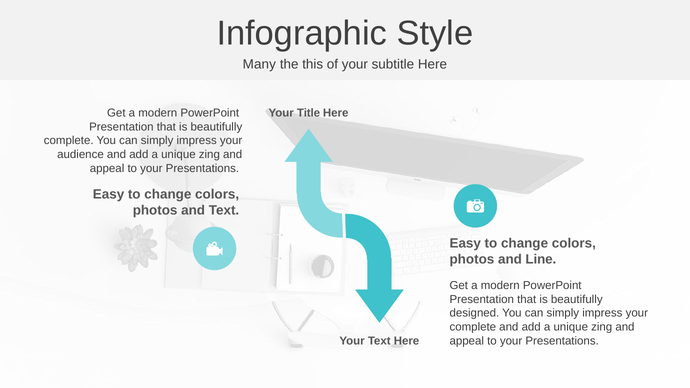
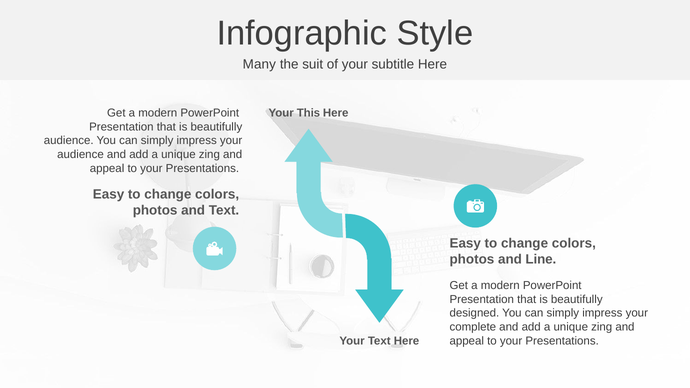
this: this -> suit
Title: Title -> This
complete at (69, 141): complete -> audience
